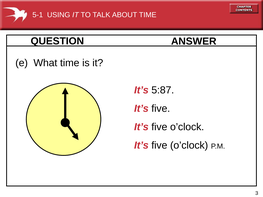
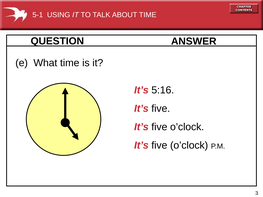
5:87: 5:87 -> 5:16
